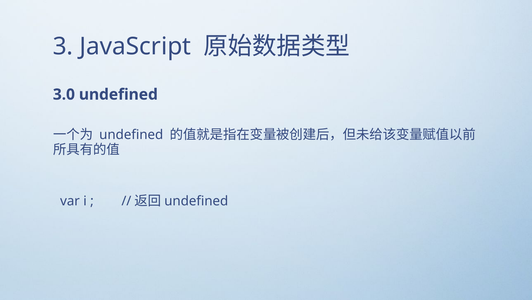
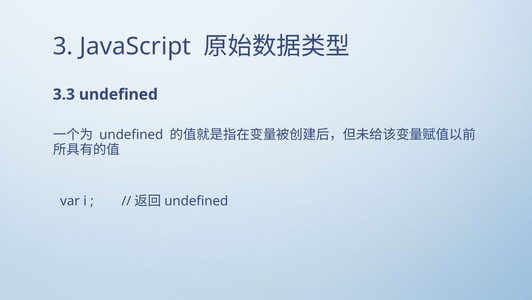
3.0: 3.0 -> 3.3
